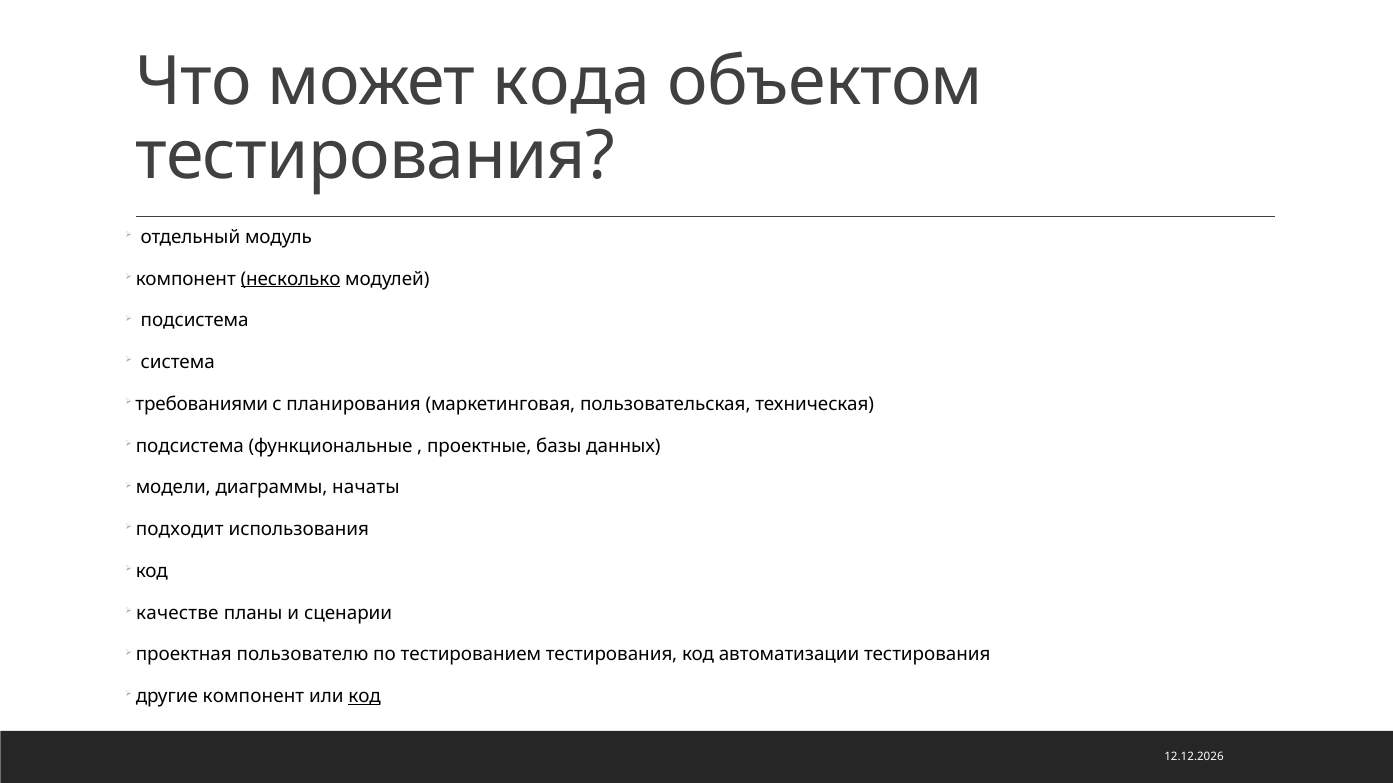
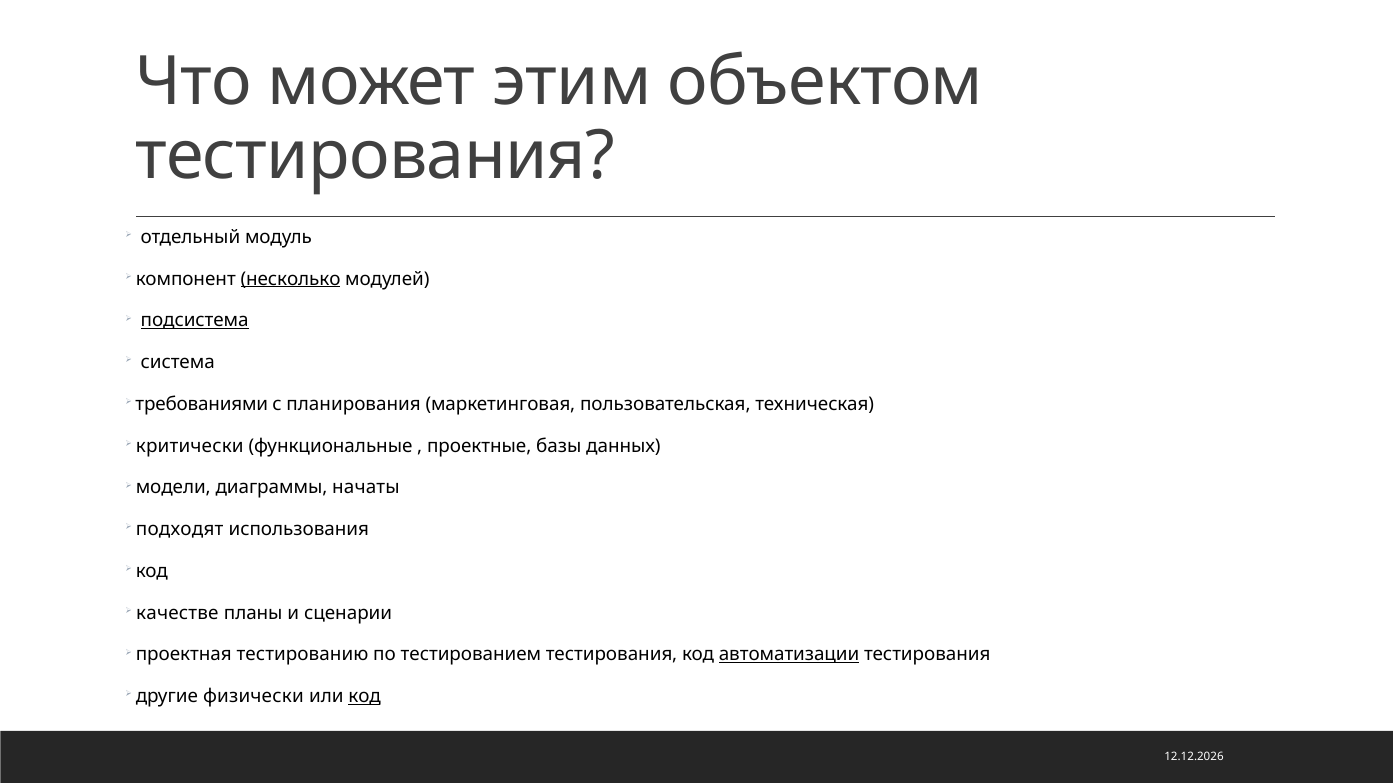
кода: кода -> этим
подсистема at (195, 321) underline: none -> present
подсистема at (190, 446): подсистема -> критически
подходит: подходит -> подходят
пользователю: пользователю -> тестированию
автоматизации underline: none -> present
другие компонент: компонент -> физически
